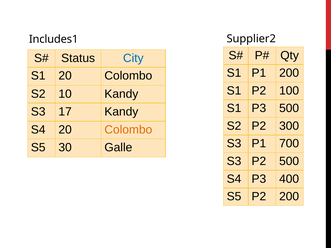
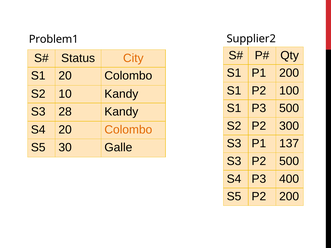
Includes1: Includes1 -> Problem1
City colour: blue -> orange
17: 17 -> 28
700: 700 -> 137
